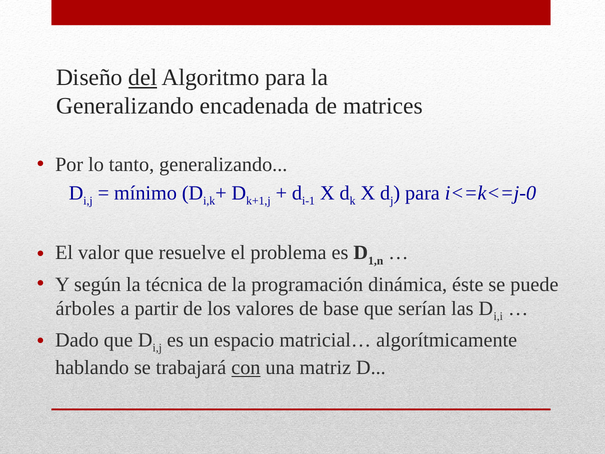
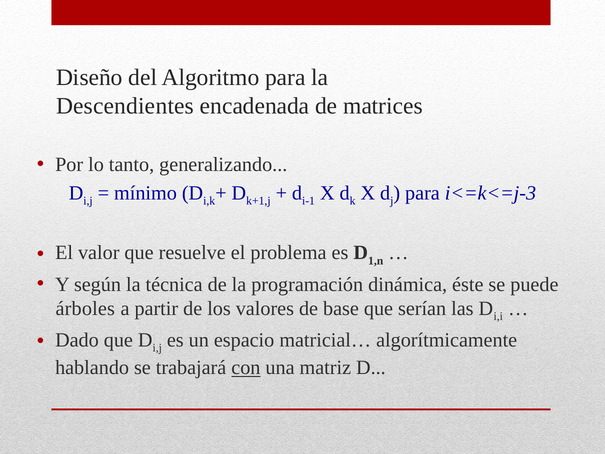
del underline: present -> none
Generalizando at (125, 106): Generalizando -> Descendientes
i<=k<=j-0: i<=k<=j-0 -> i<=k<=j-3
